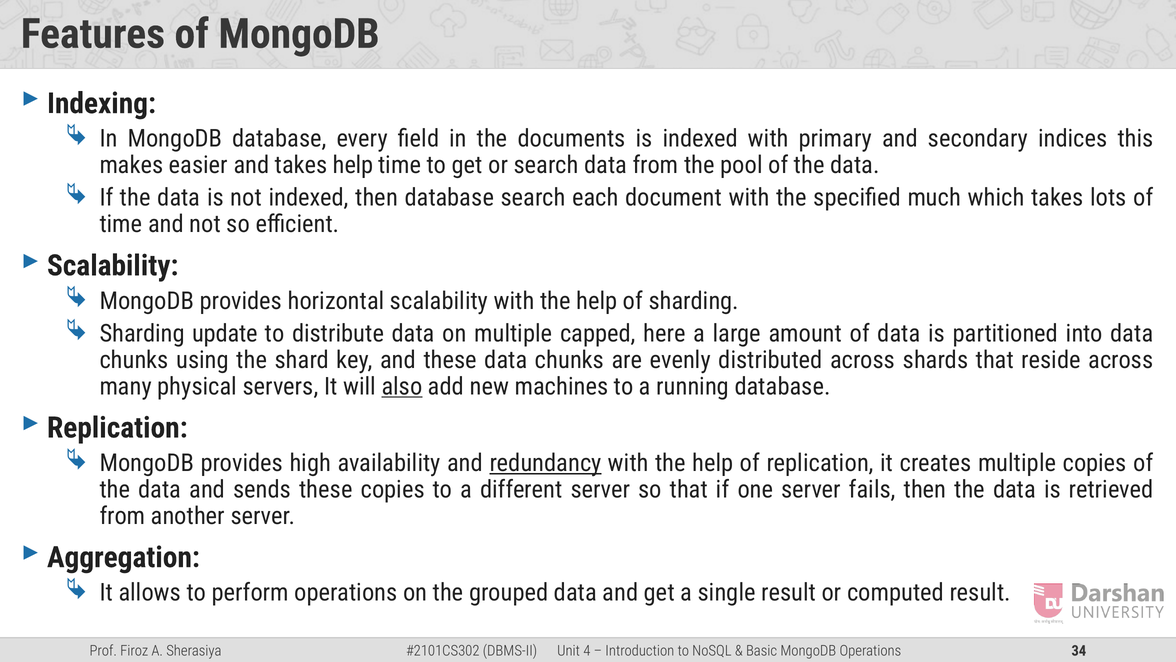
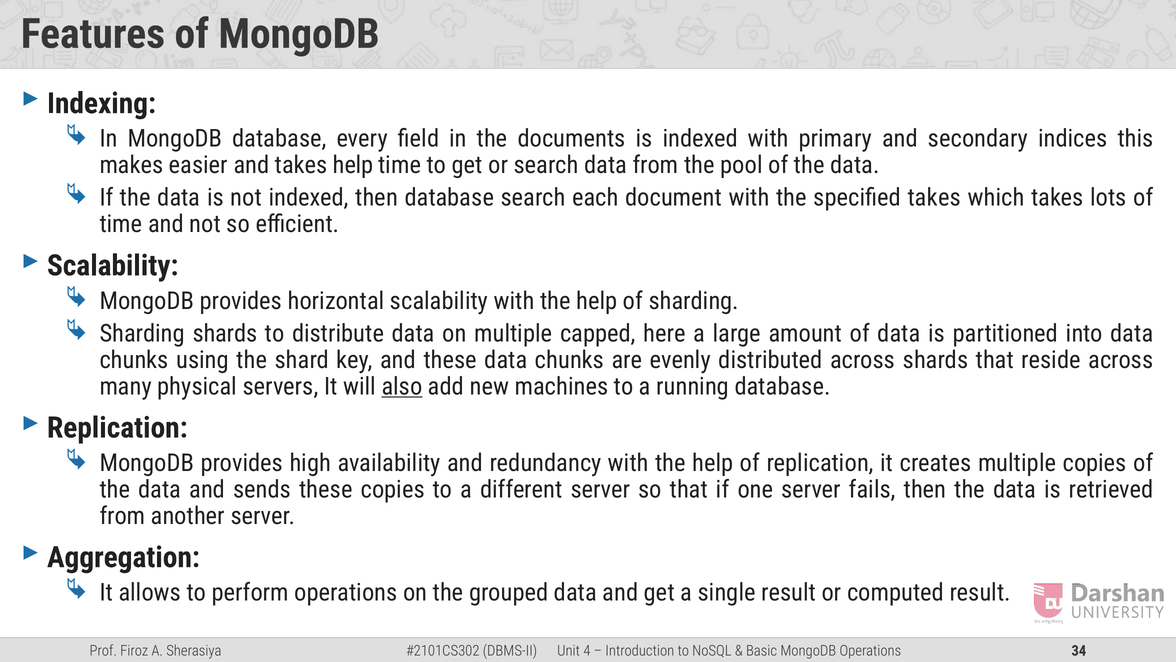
specified much: much -> takes
Sharding update: update -> shards
redundancy underline: present -> none
